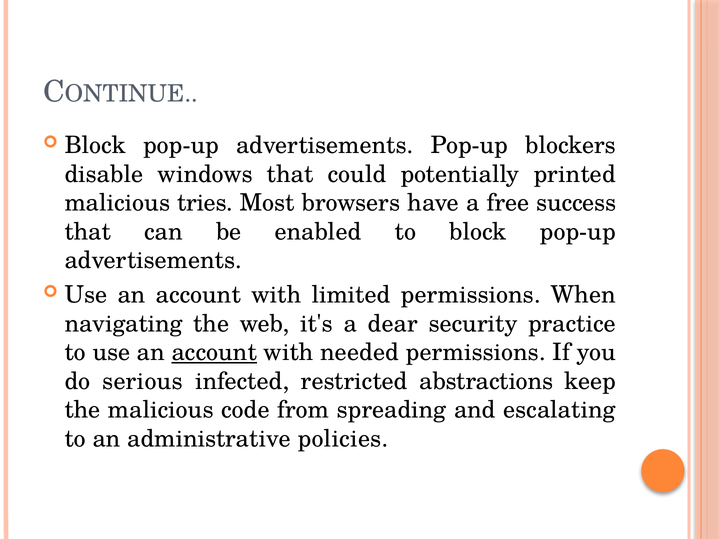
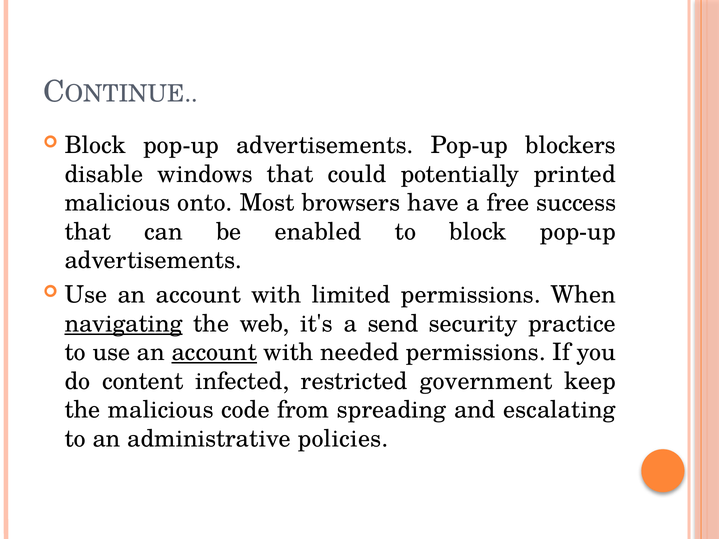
tries: tries -> onto
navigating underline: none -> present
dear: dear -> send
serious: serious -> content
abstractions: abstractions -> government
